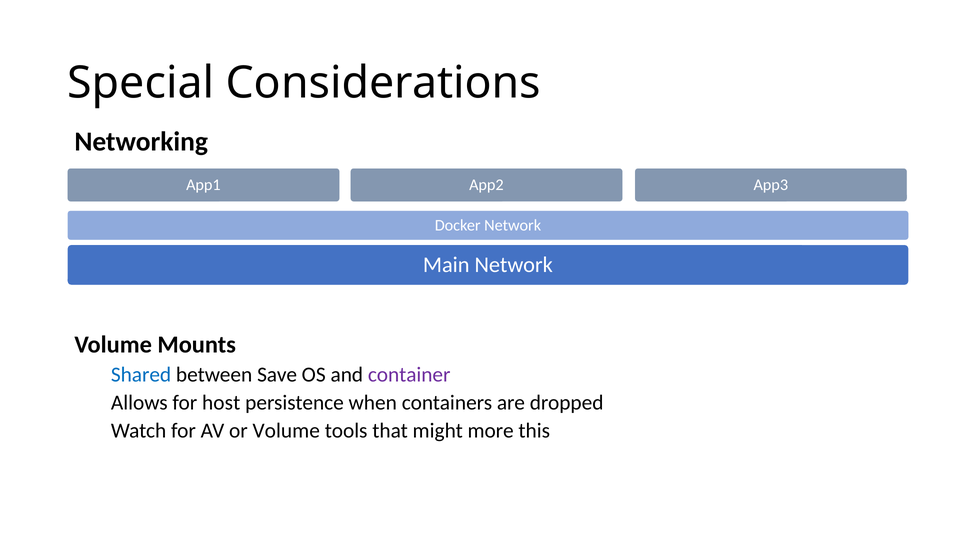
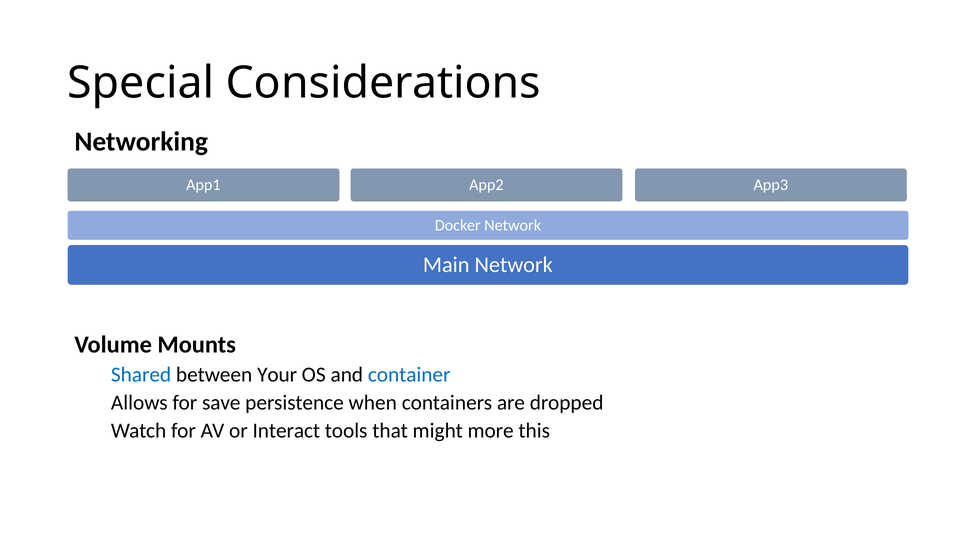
Save: Save -> Your
container colour: purple -> blue
host: host -> save
or Volume: Volume -> Interact
